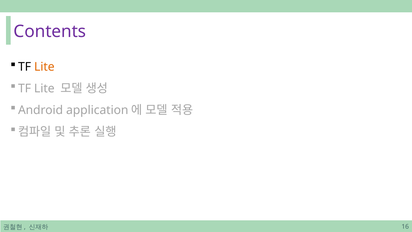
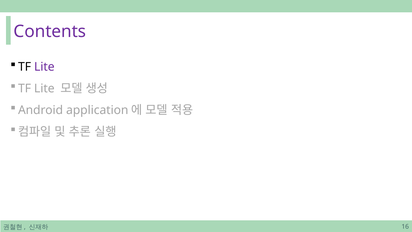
Lite at (44, 67) colour: orange -> purple
